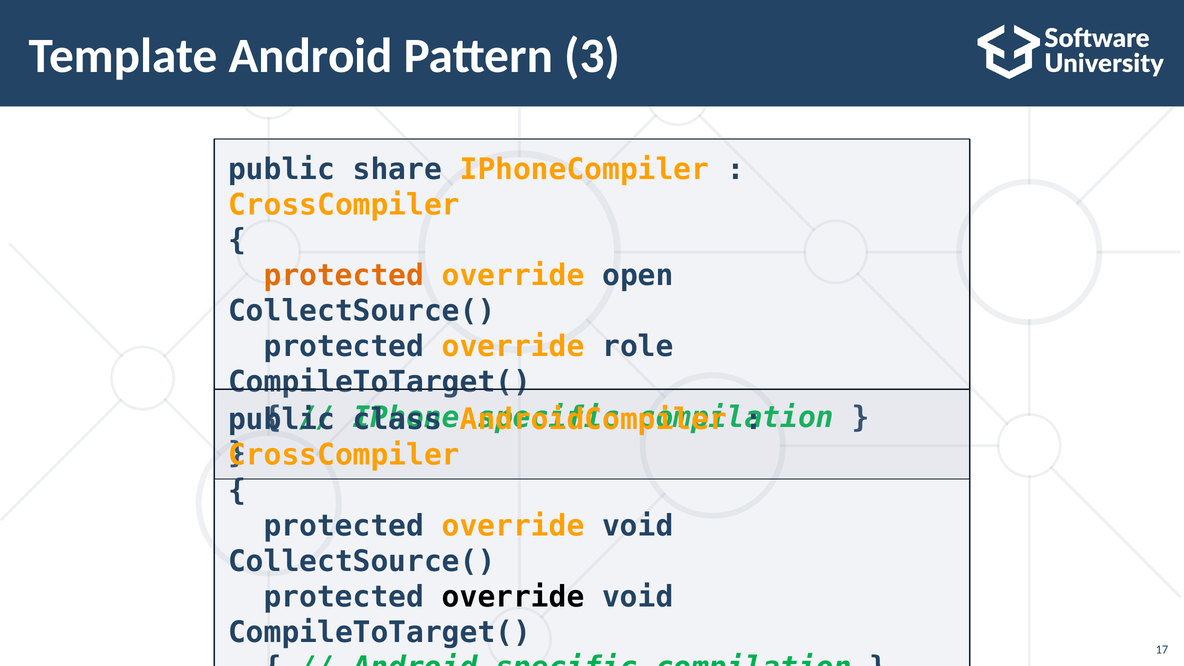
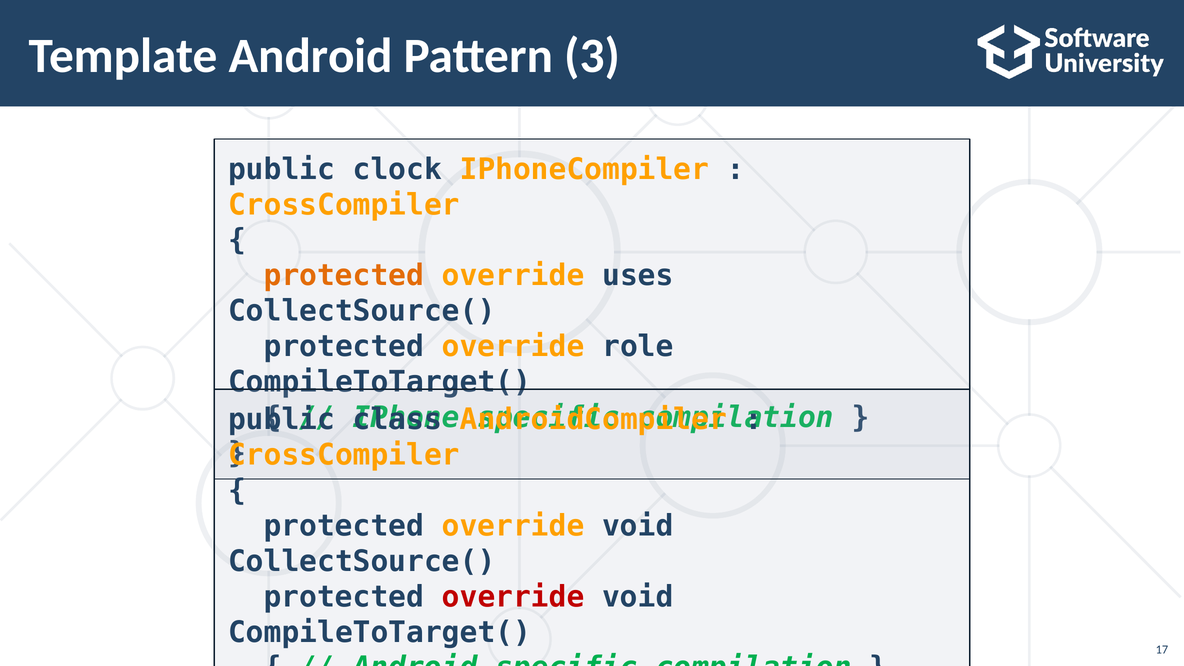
share: share -> clock
open: open -> uses
override at (513, 597) colour: black -> red
